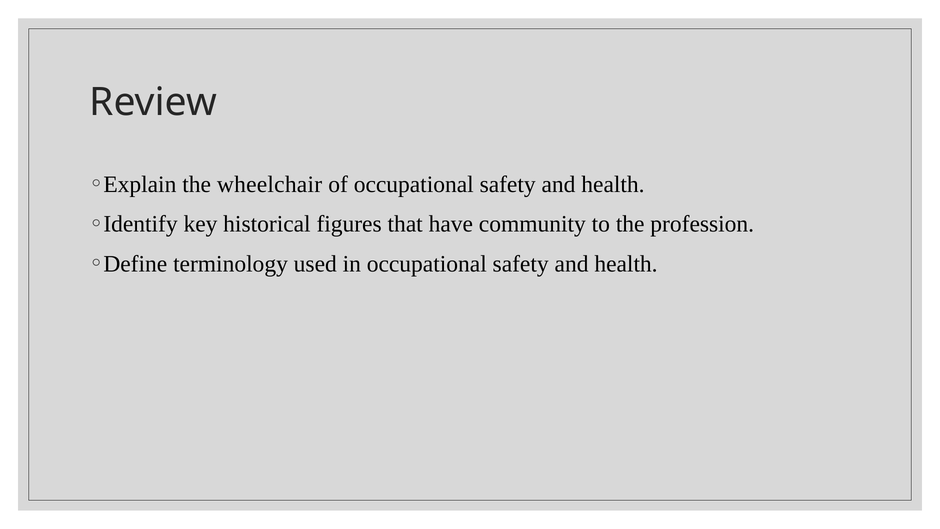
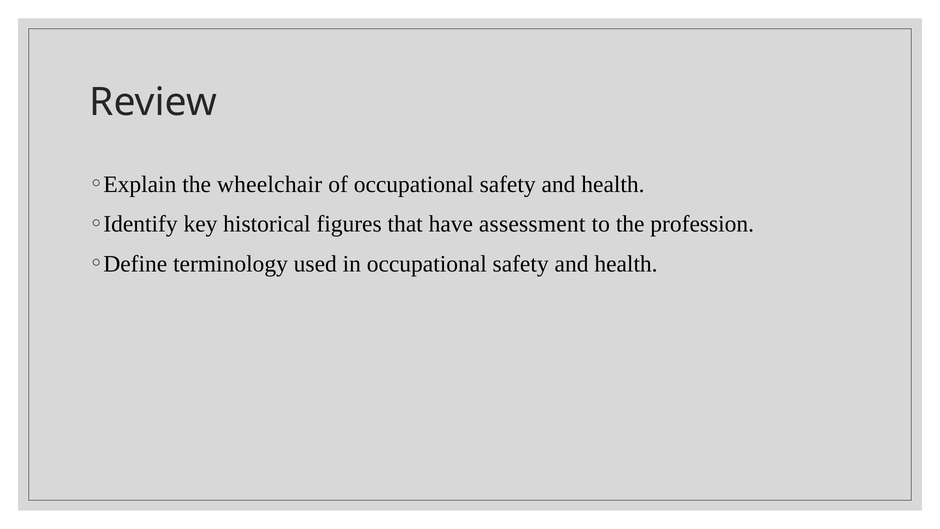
community: community -> assessment
